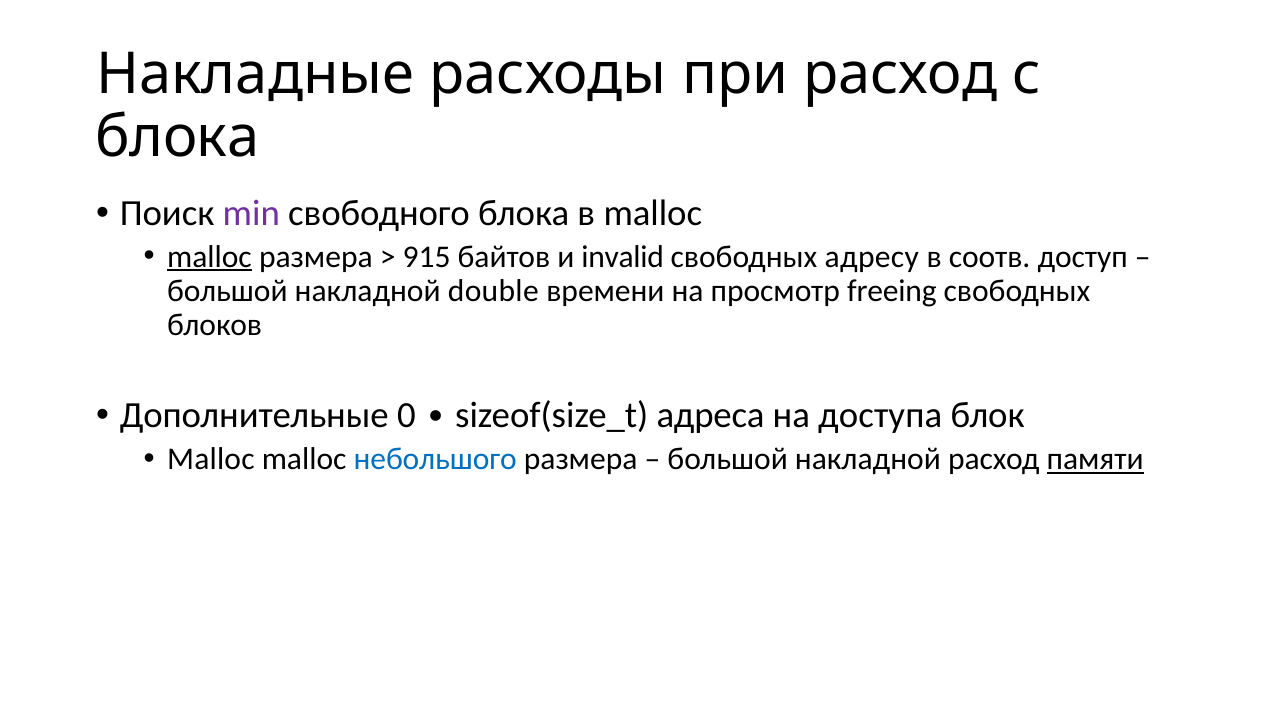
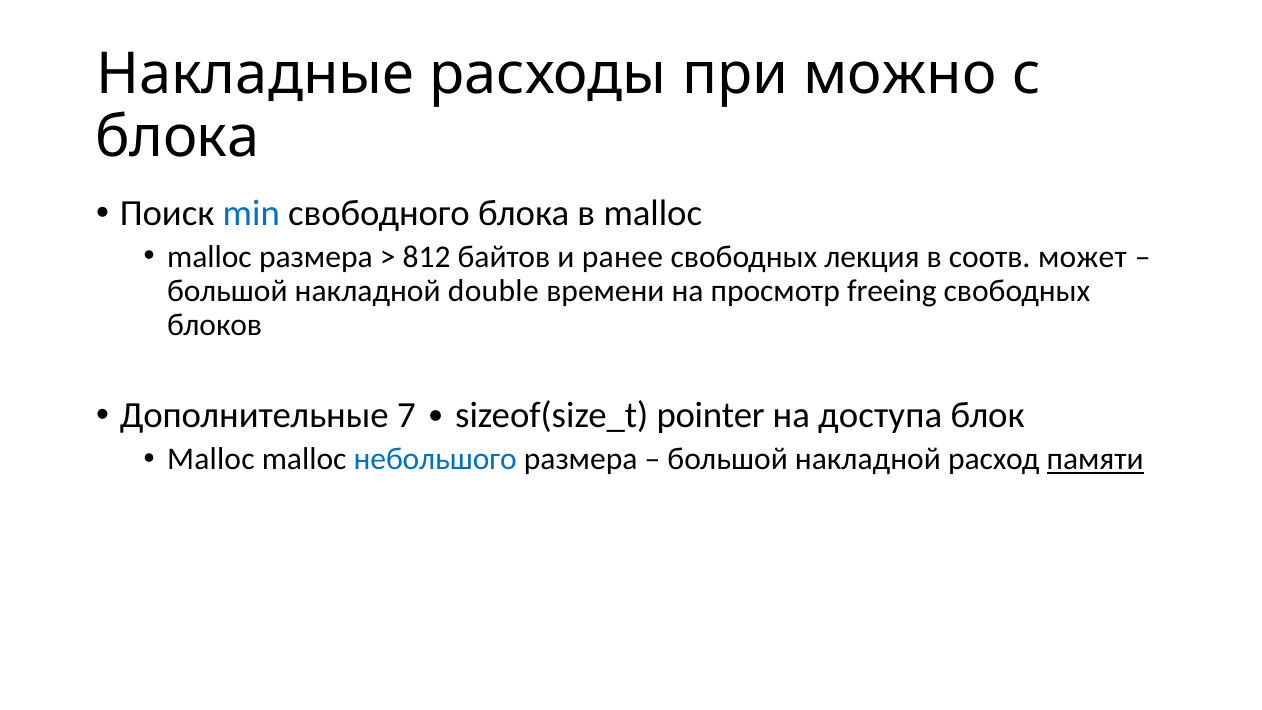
при расход: расход -> можно
min colour: purple -> blue
malloc at (209, 257) underline: present -> none
915: 915 -> 812
invalid: invalid -> ранее
адресу: адресу -> лекция
доступ: доступ -> может
0: 0 -> 7
адреса: адреса -> pointer
